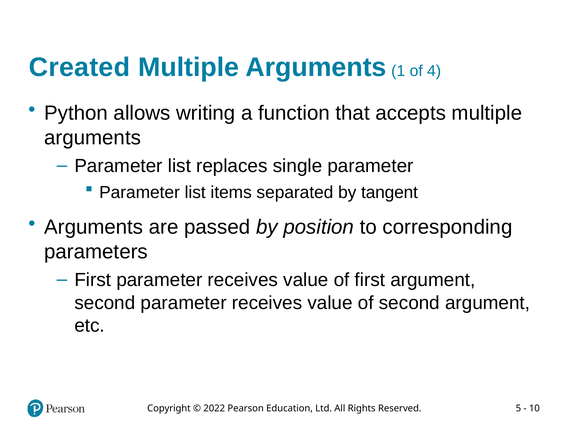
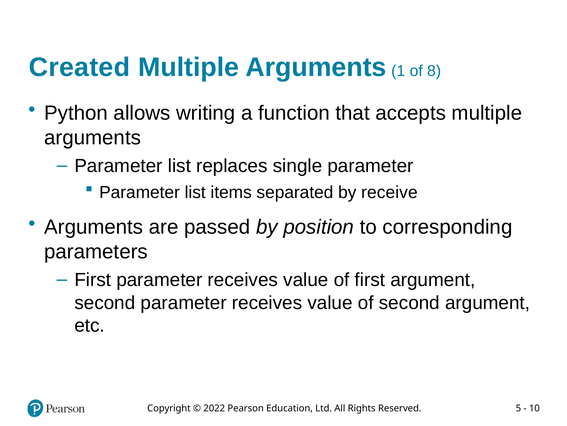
4: 4 -> 8
tangent: tangent -> receive
